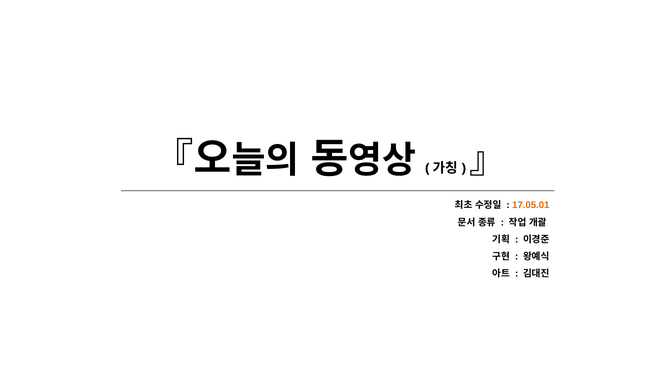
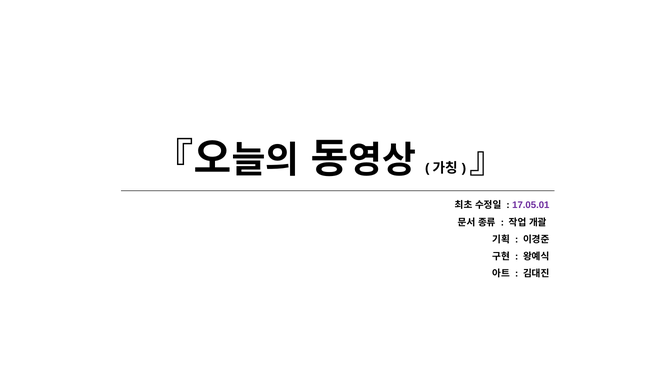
17.05.01 colour: orange -> purple
